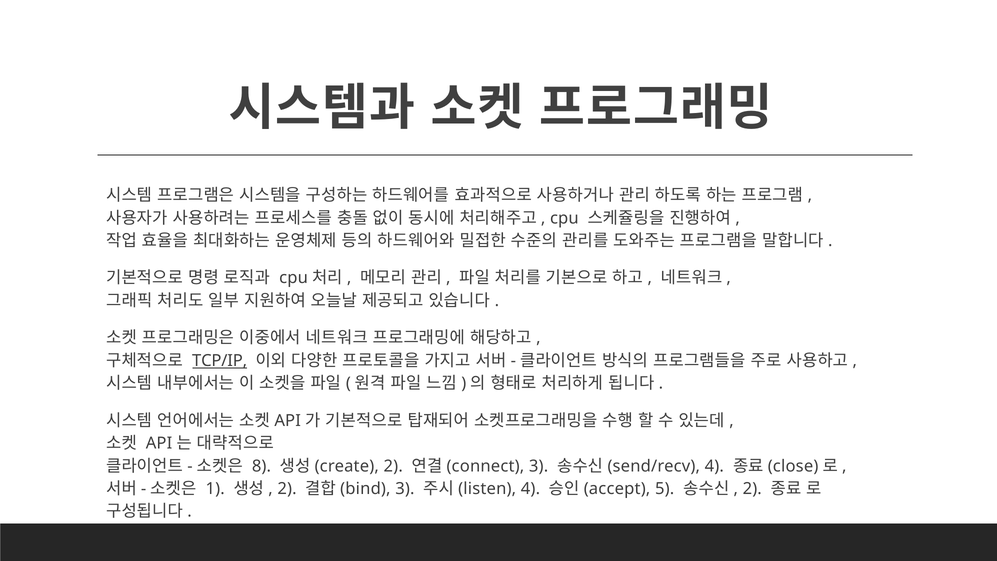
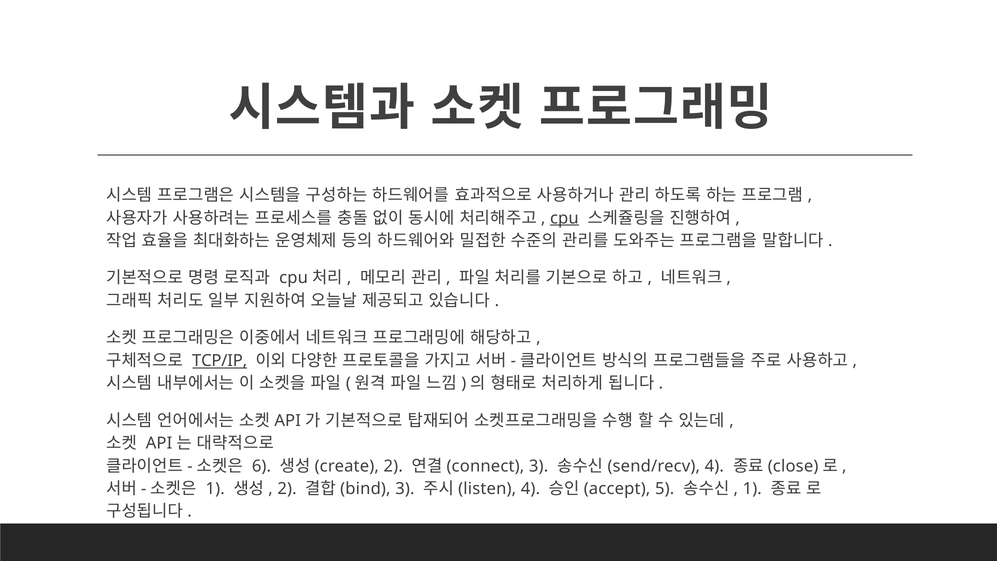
cpu at (564, 218) underline: none -> present
8: 8 -> 6
2 at (752, 489): 2 -> 1
